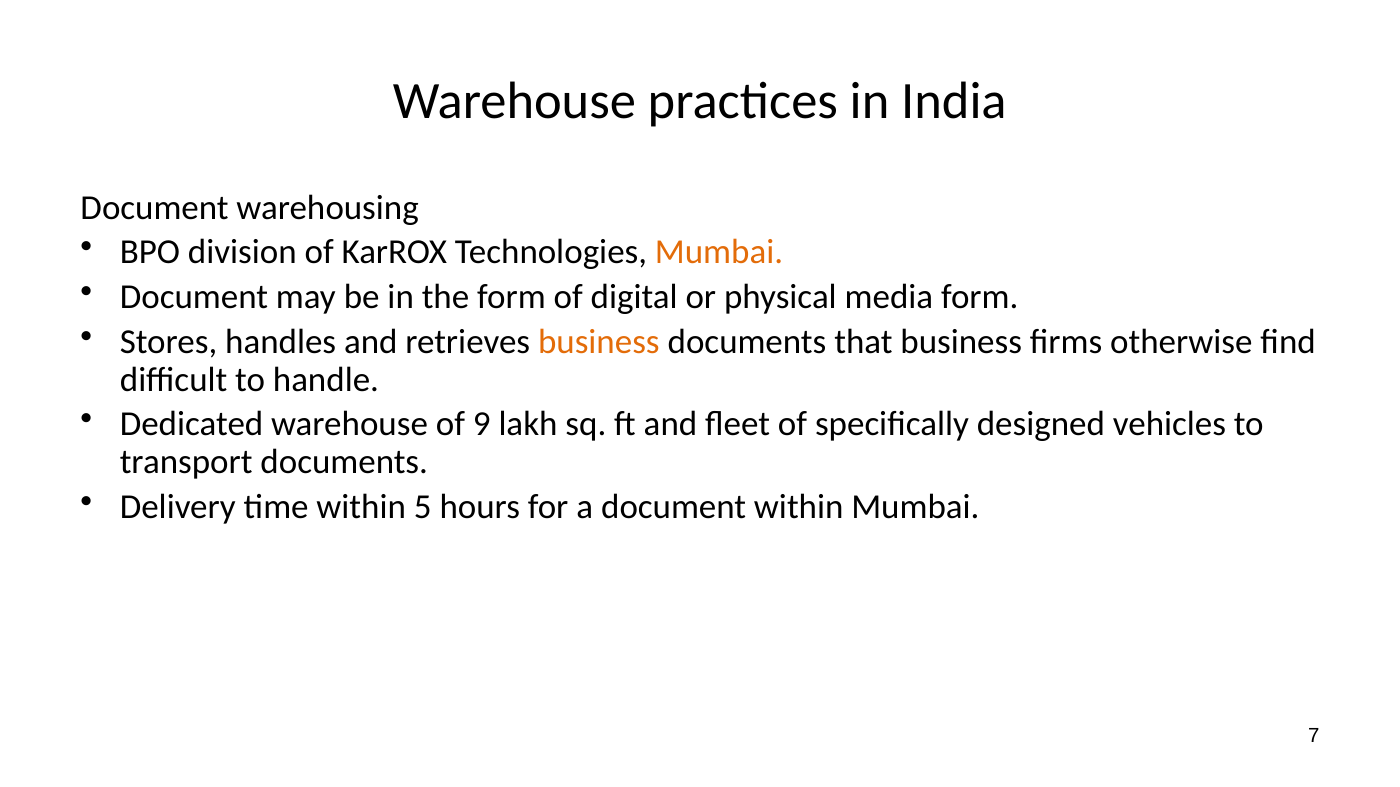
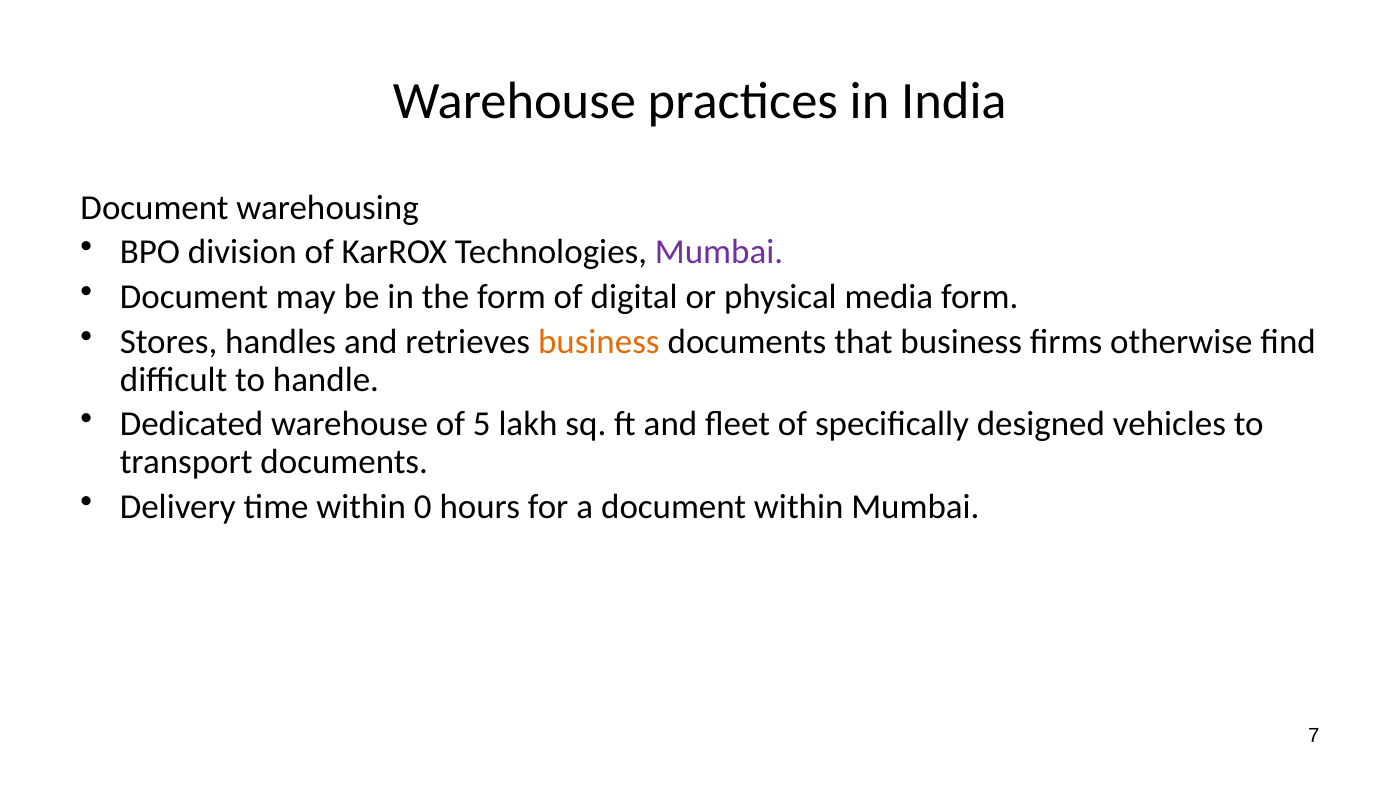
Mumbai at (719, 252) colour: orange -> purple
9: 9 -> 5
5: 5 -> 0
